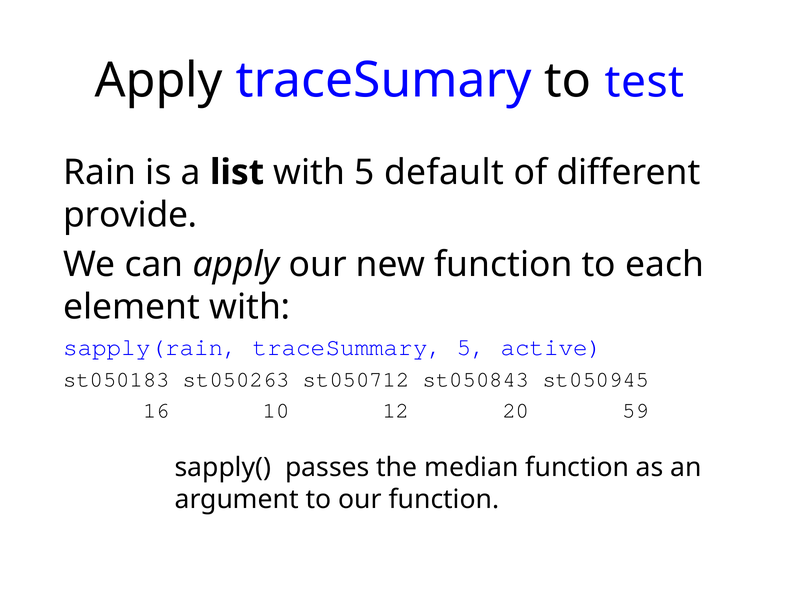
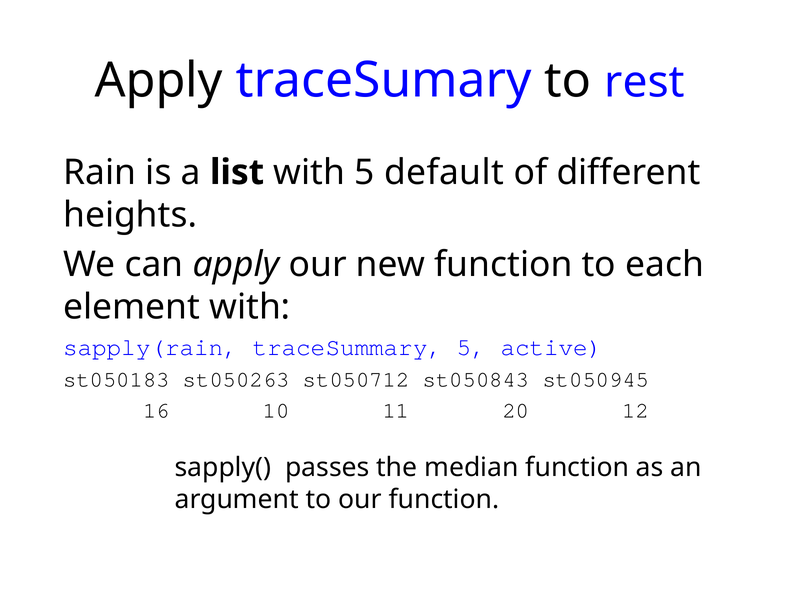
test: test -> rest
provide: provide -> heights
12: 12 -> 11
59: 59 -> 12
